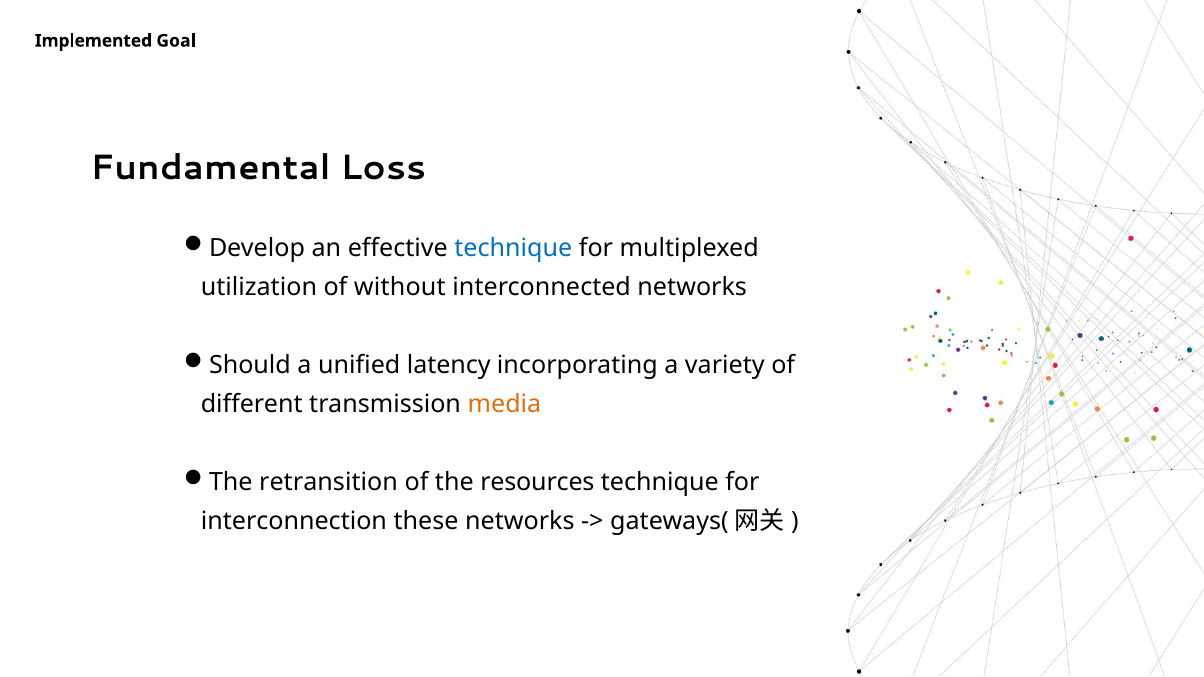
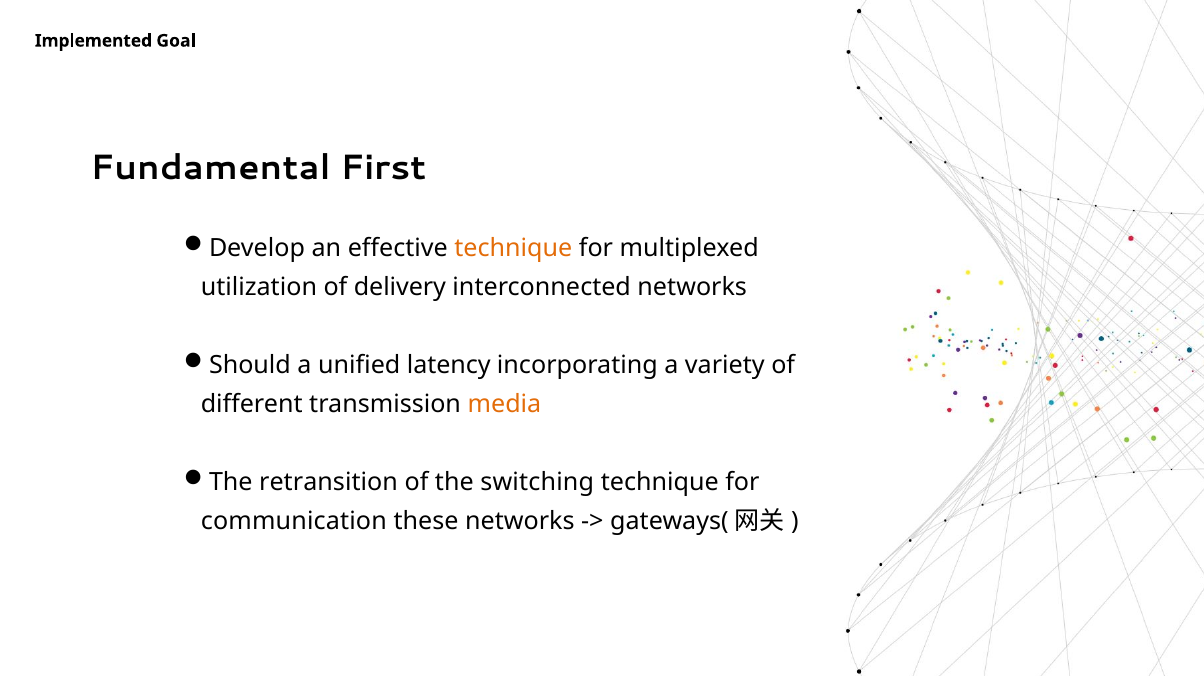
Loss: Loss -> First
technique at (513, 248) colour: blue -> orange
without: without -> delivery
resources: resources -> switching
interconnection: interconnection -> communication
